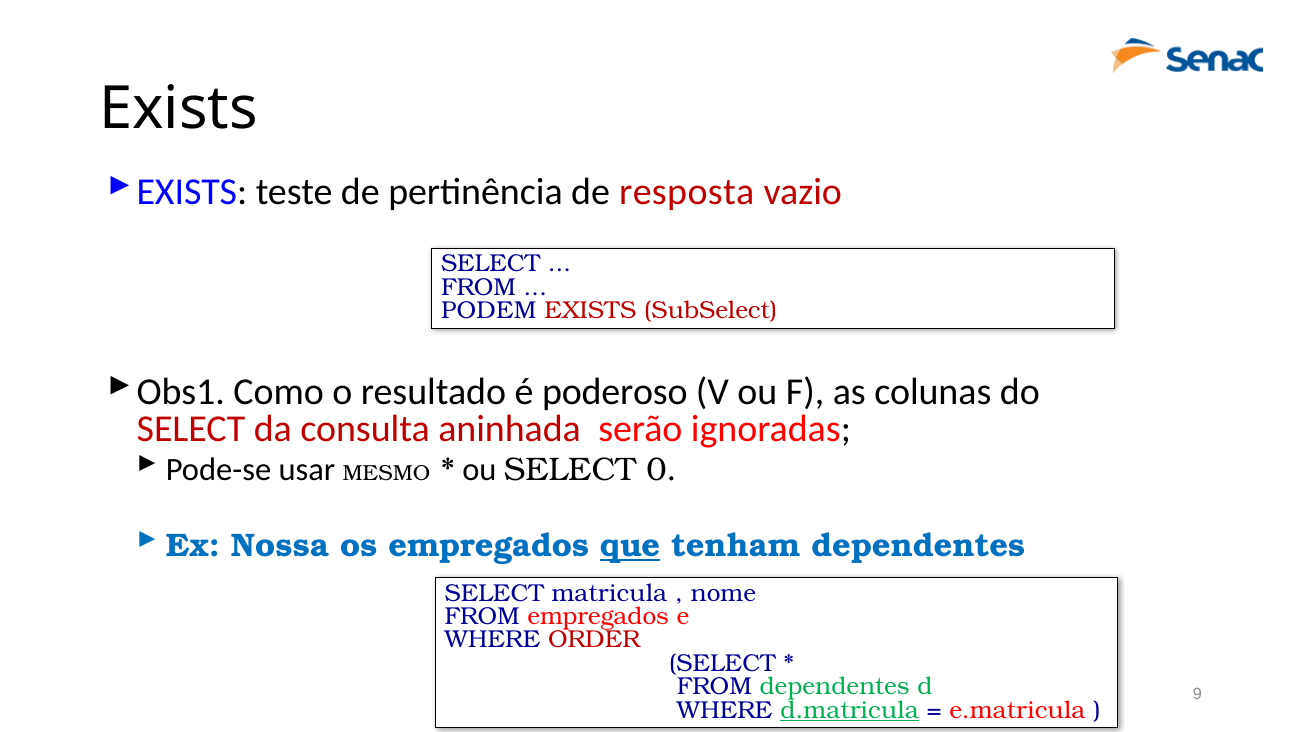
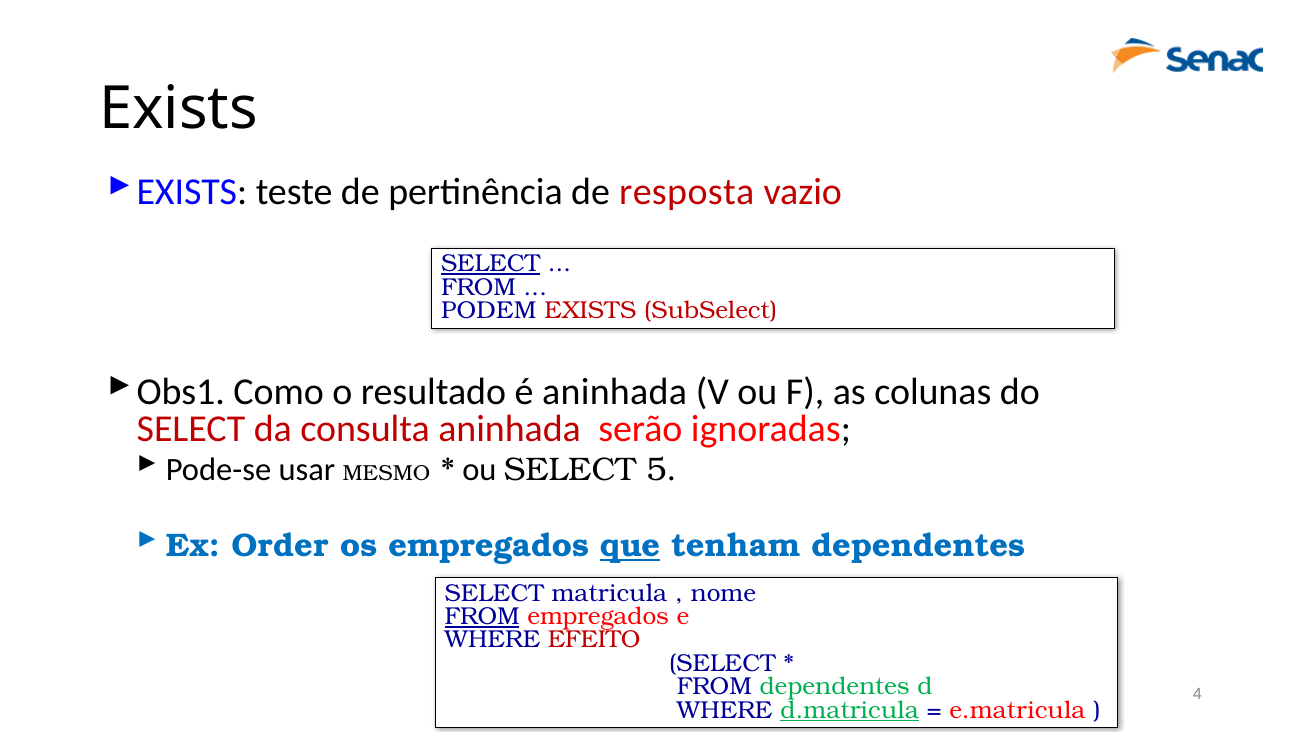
SELECT at (491, 264) underline: none -> present
é poderoso: poderoso -> aninhada
0: 0 -> 5
Nossa: Nossa -> Order
FROM at (482, 616) underline: none -> present
ORDER: ORDER -> EFEITO
9: 9 -> 4
